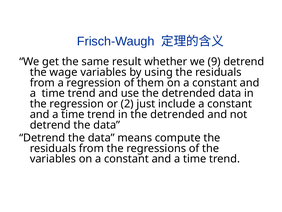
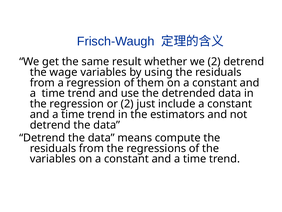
we 9: 9 -> 2
in the detrended: detrended -> estimators
